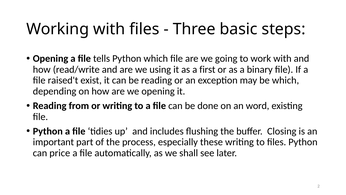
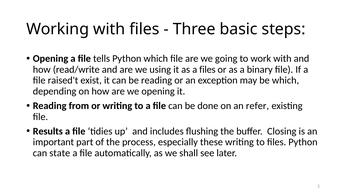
a first: first -> files
word: word -> refer
Python at (48, 131): Python -> Results
price: price -> state
